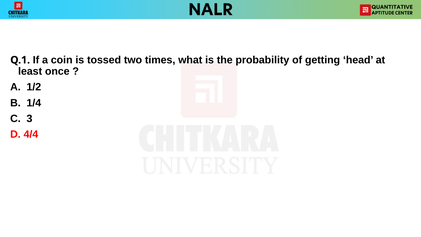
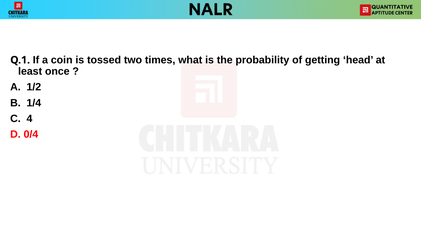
3: 3 -> 4
4/4: 4/4 -> 0/4
